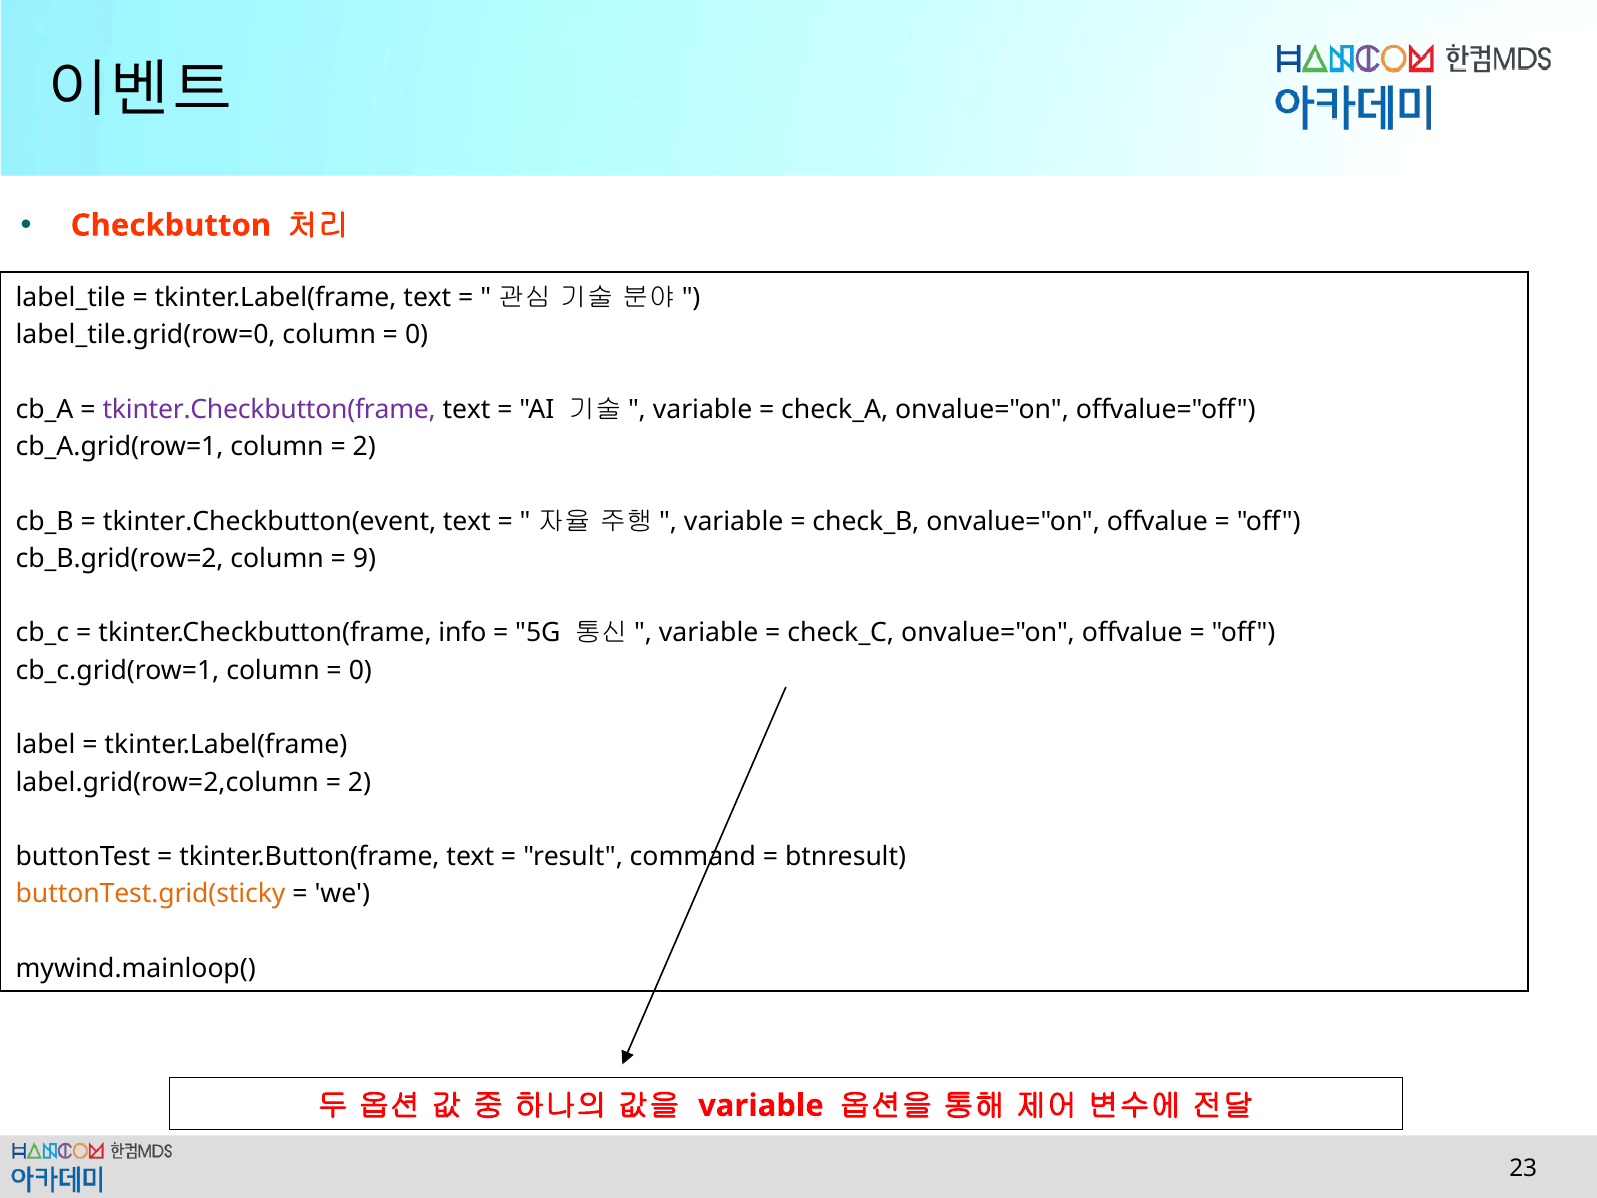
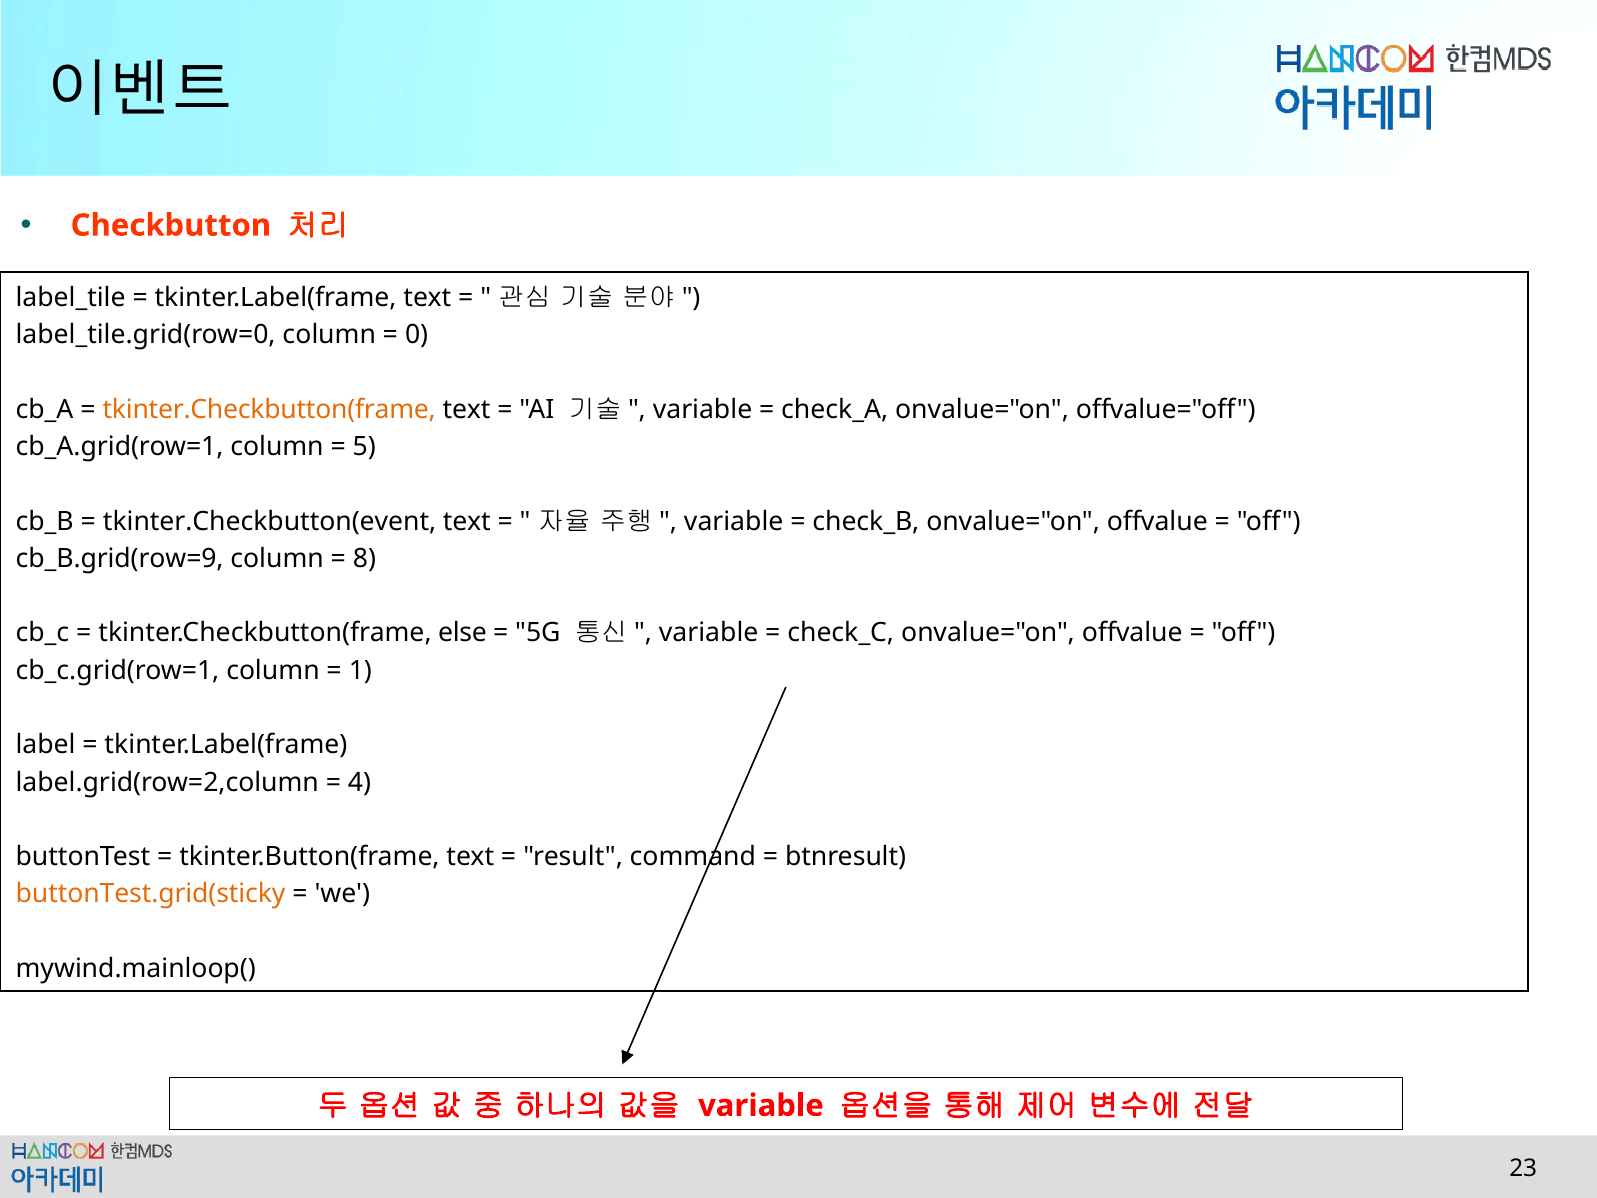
tkinter.Checkbutton(frame at (269, 409) colour: purple -> orange
2 at (364, 447): 2 -> 5
cb_B.grid(row=2: cb_B.grid(row=2 -> cb_B.grid(row=9
9: 9 -> 8
info: info -> else
0 at (360, 670): 0 -> 1
2 at (359, 782): 2 -> 4
